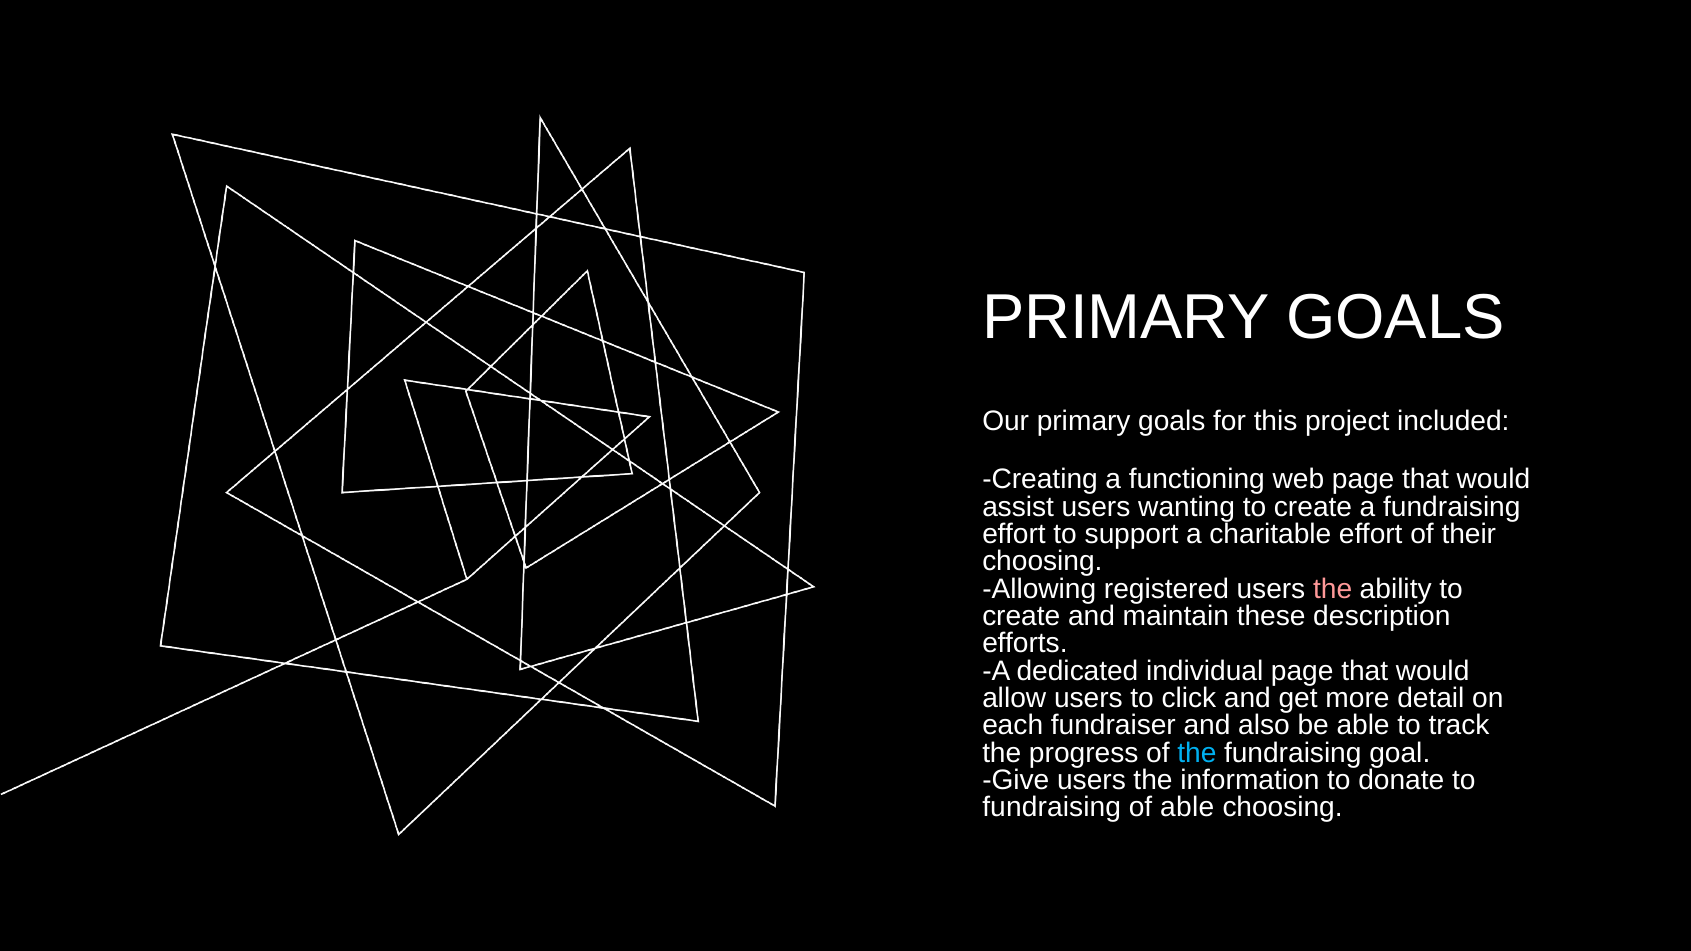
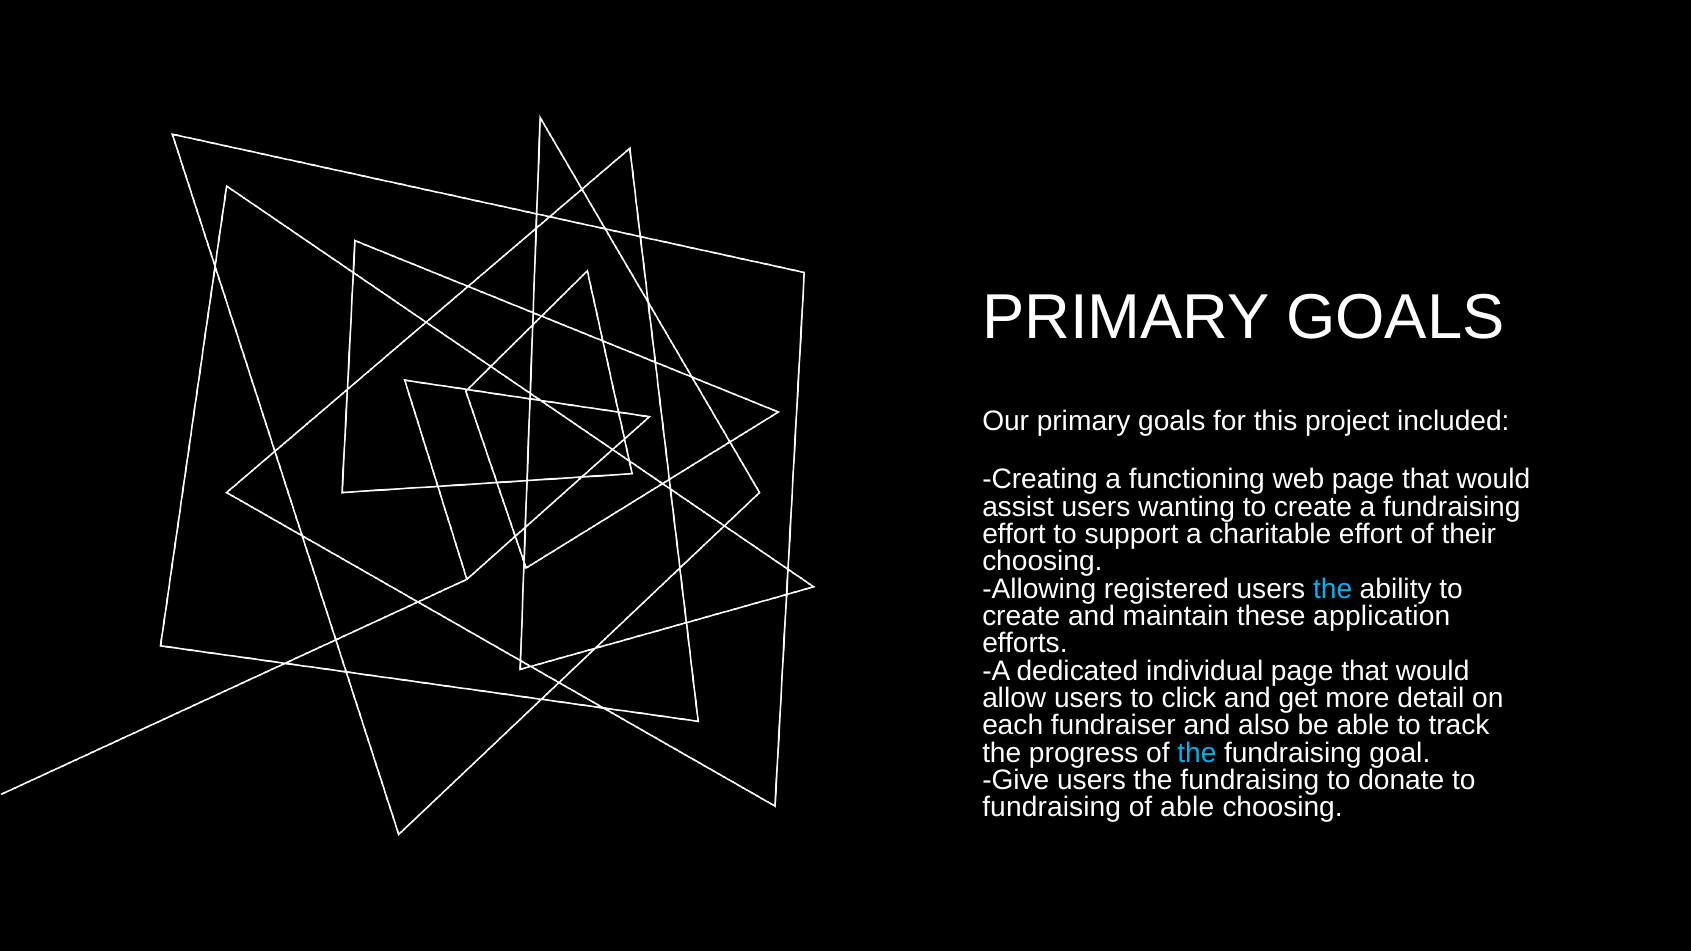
the at (1333, 589) colour: pink -> light blue
description: description -> application
users the information: information -> fundraising
